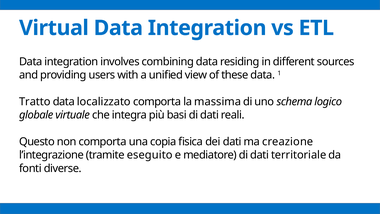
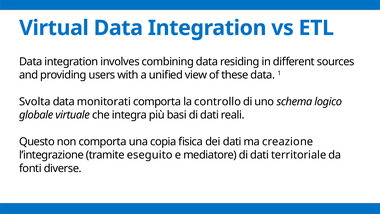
Tratto: Tratto -> Svolta
localizzato: localizzato -> monitorati
massima: massima -> controllo
